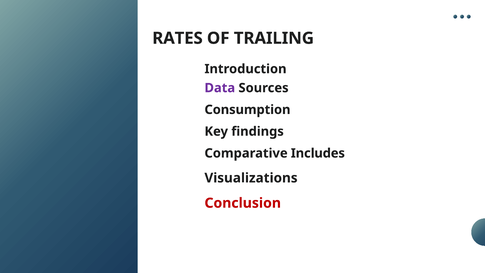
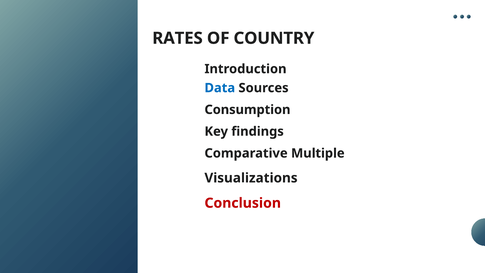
TRAILING: TRAILING -> COUNTRY
Data colour: purple -> blue
Includes: Includes -> Multiple
